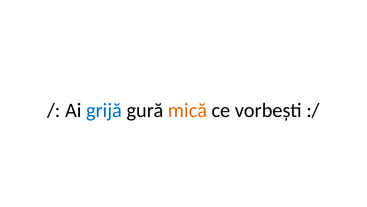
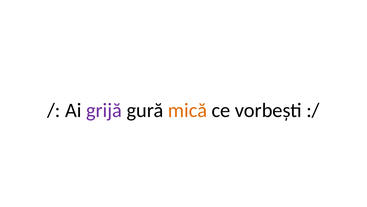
grijă colour: blue -> purple
